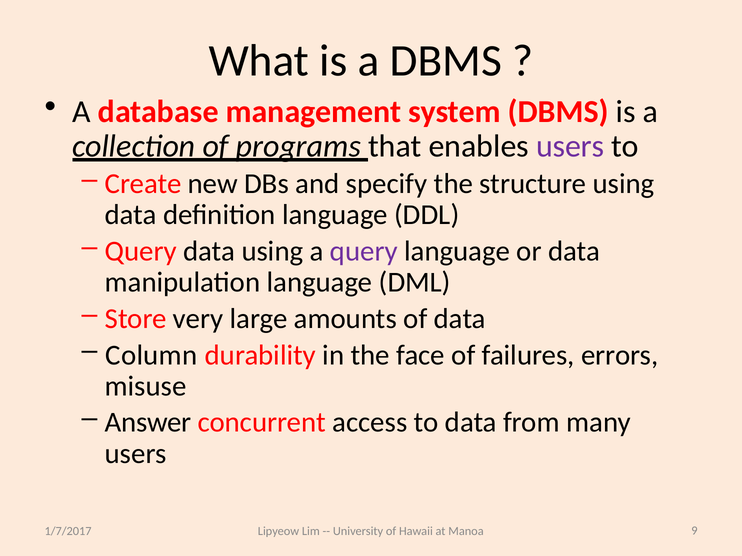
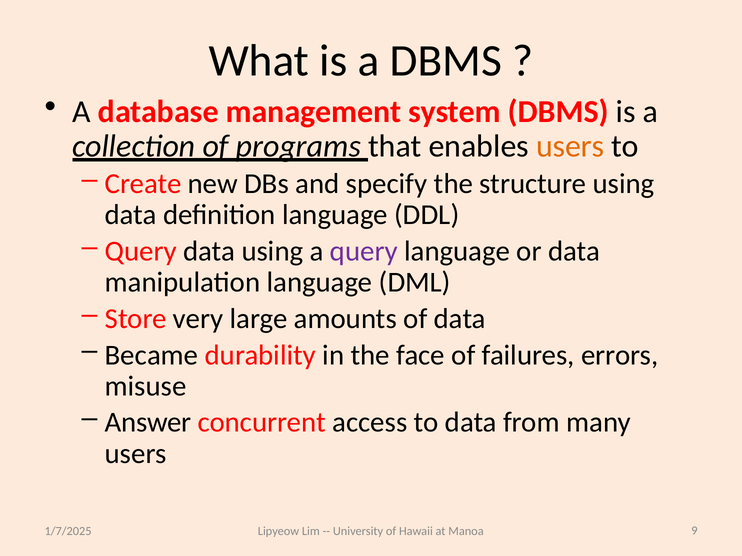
users at (570, 146) colour: purple -> orange
Column: Column -> Became
1/7/2017: 1/7/2017 -> 1/7/2025
